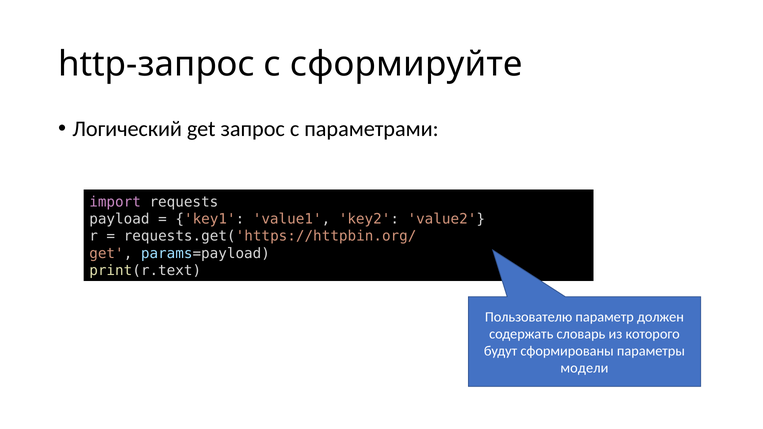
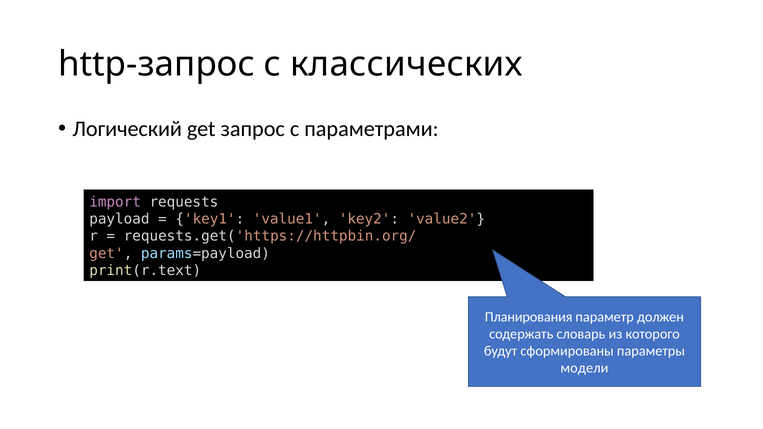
сформируйте: сформируйте -> классических
Пользователю: Пользователю -> Планирования
